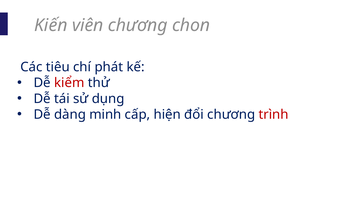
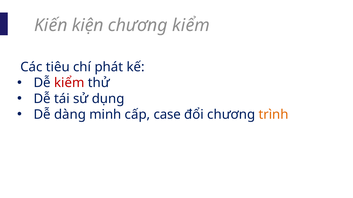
viên: viên -> kiện
chương chon: chon -> kiểm
hiện: hiện -> case
trình colour: red -> orange
